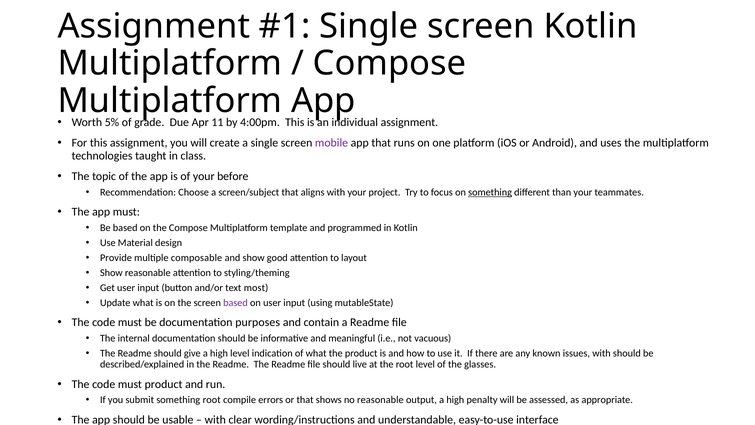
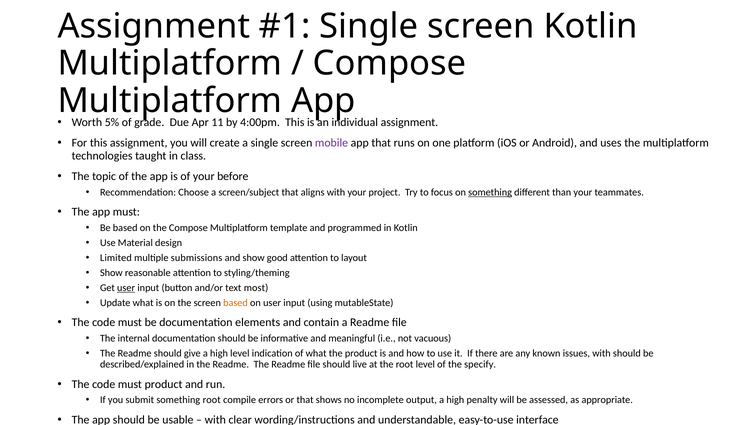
Provide: Provide -> Limited
composable: composable -> submissions
user at (126, 288) underline: none -> present
based at (235, 303) colour: purple -> orange
purposes: purposes -> elements
glasses: glasses -> specify
no reasonable: reasonable -> incomplete
